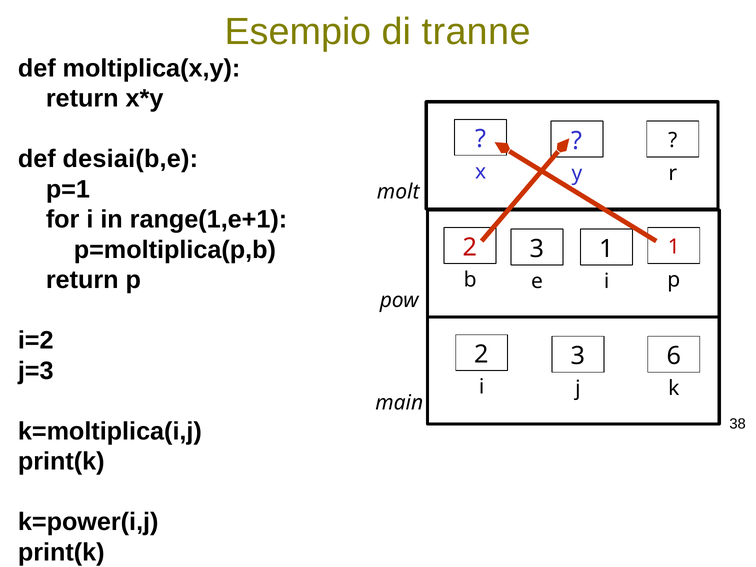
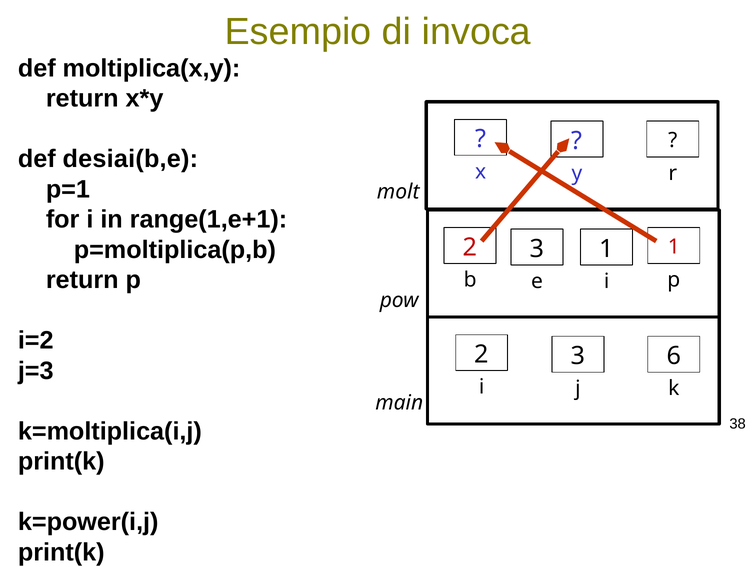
tranne: tranne -> invoca
